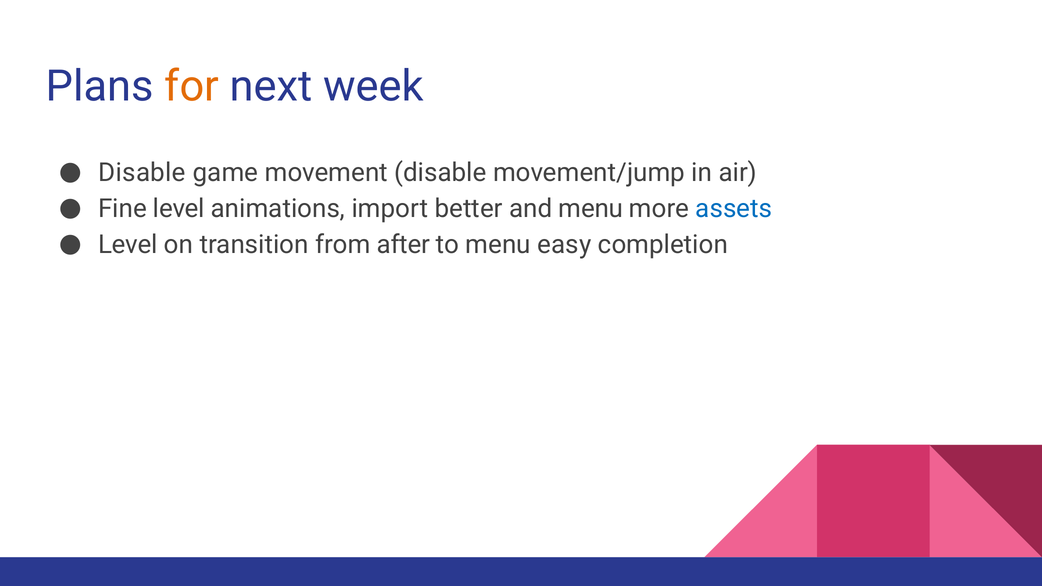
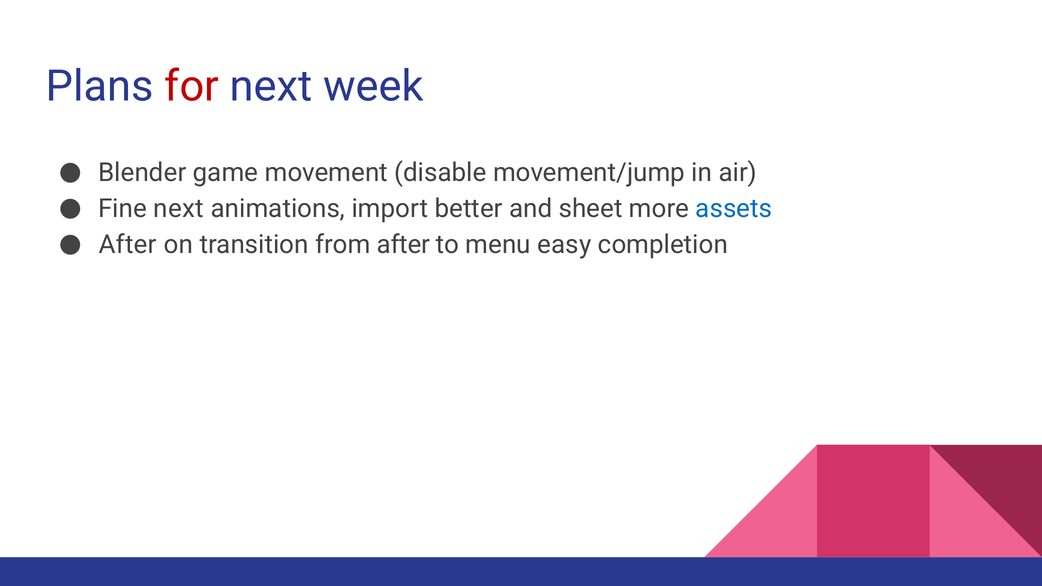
for colour: orange -> red
Disable at (142, 173): Disable -> Blender
Fine level: level -> next
and menu: menu -> sheet
Level at (128, 245): Level -> After
